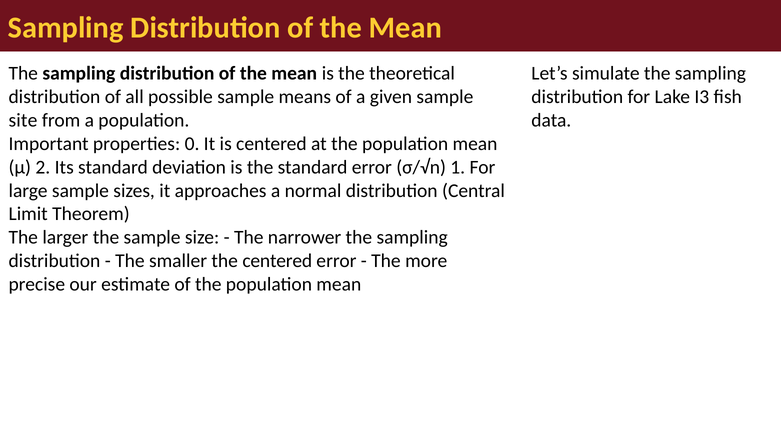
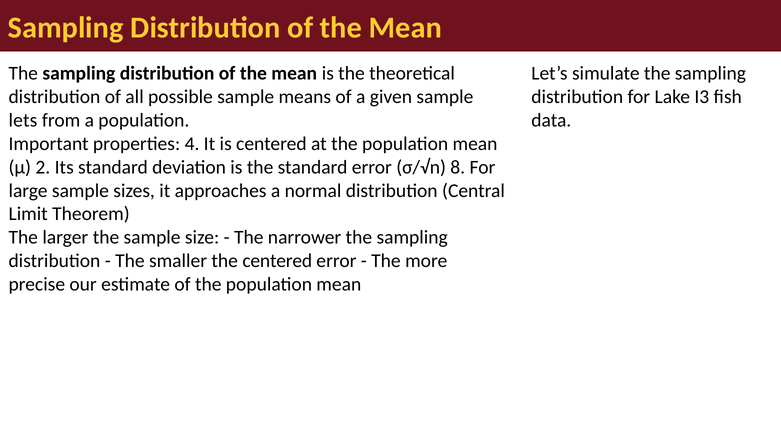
site: site -> lets
0: 0 -> 4
1: 1 -> 8
